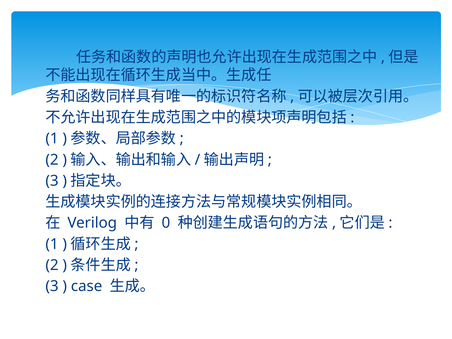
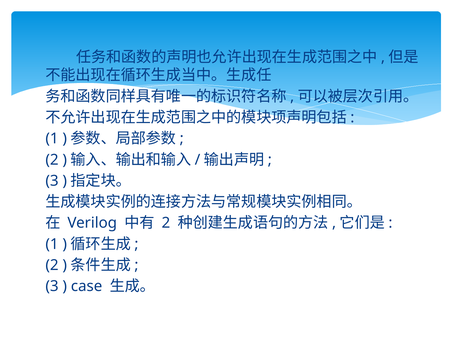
0 at (166, 223): 0 -> 2
